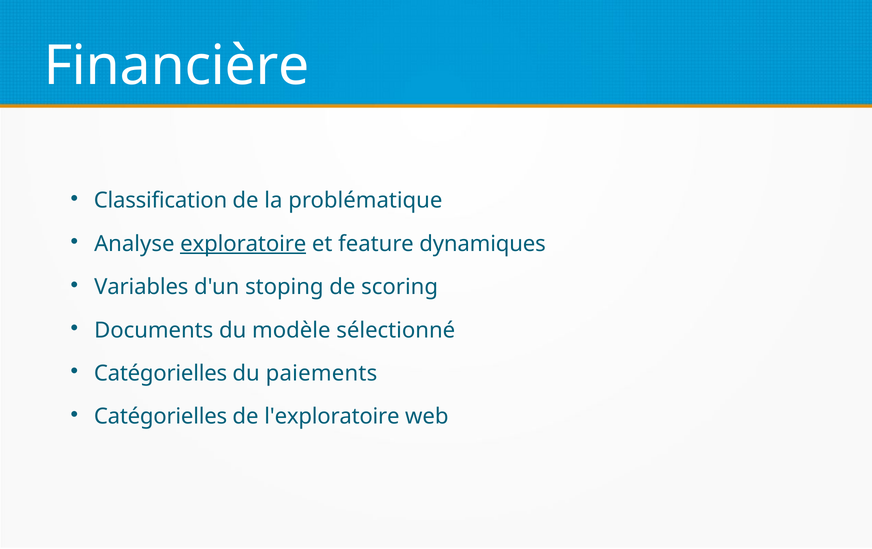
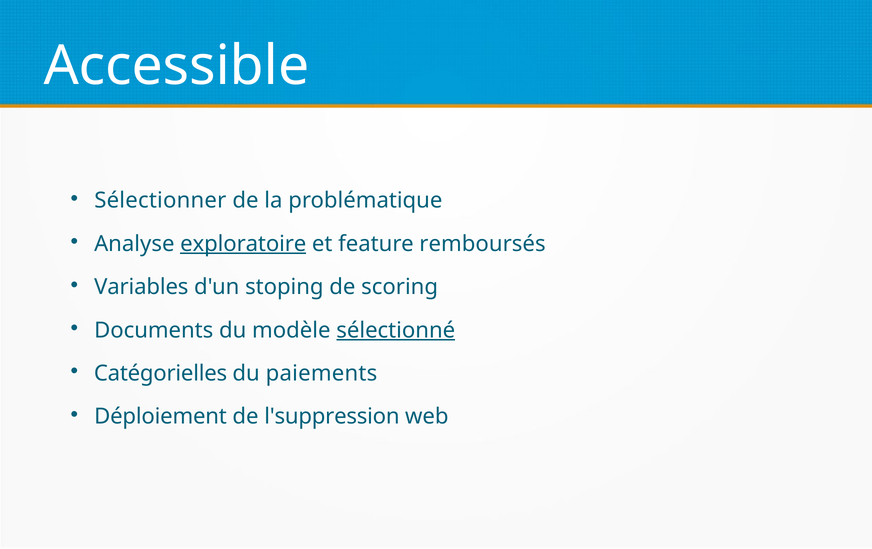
Financière: Financière -> Accessible
Classification: Classification -> Sélectionner
dynamiques: dynamiques -> remboursés
sélectionné underline: none -> present
Catégorielles at (161, 417): Catégorielles -> Déploiement
l'exploratoire: l'exploratoire -> l'suppression
